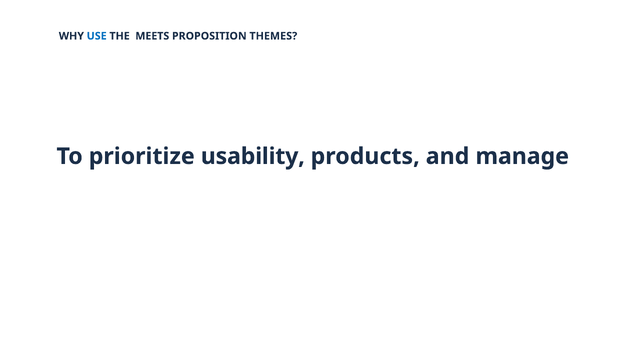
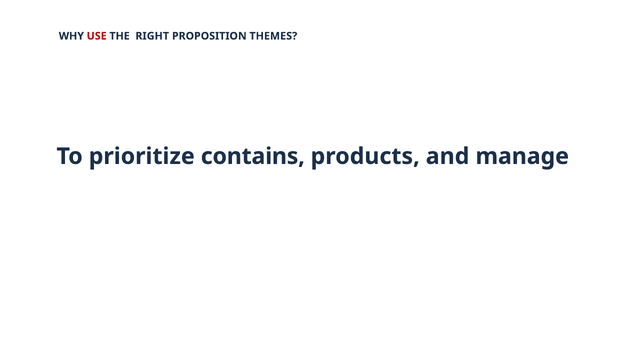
USE colour: blue -> red
MEETS: MEETS -> RIGHT
usability: usability -> contains
